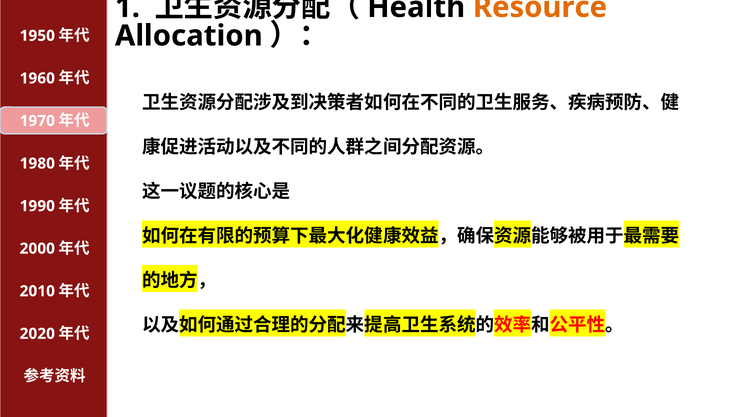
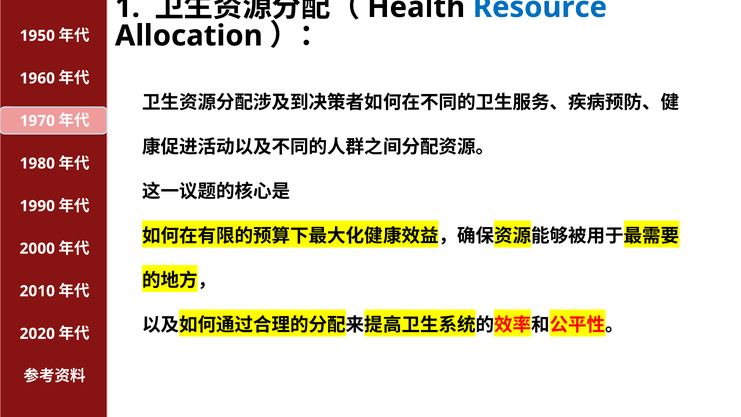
Resource colour: orange -> blue
